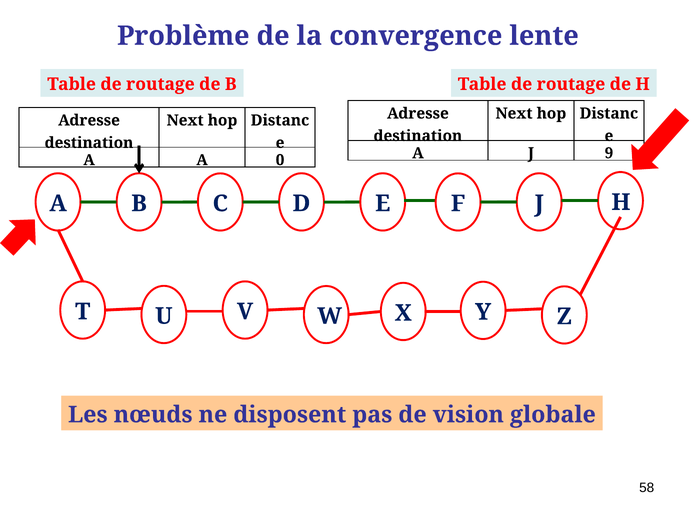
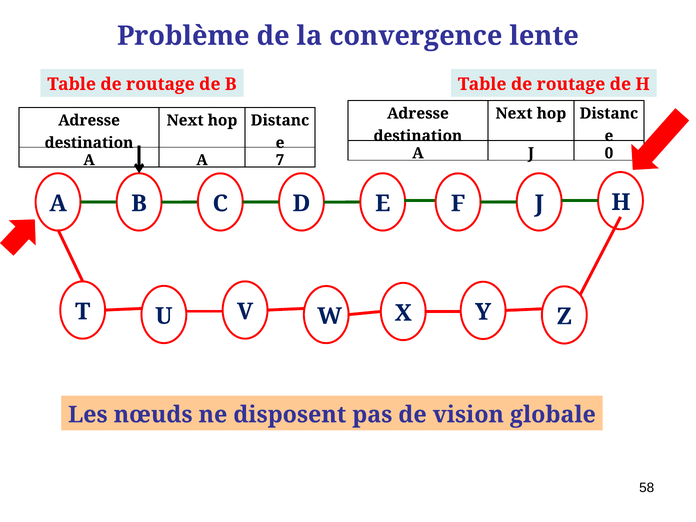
9: 9 -> 0
0: 0 -> 7
